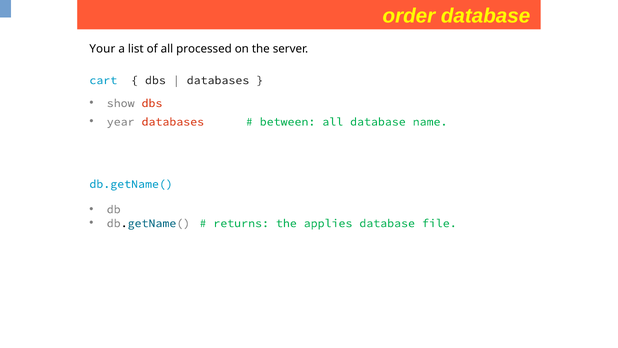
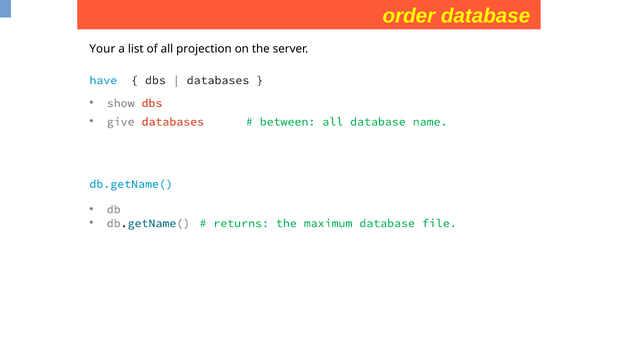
processed: processed -> projection
cart: cart -> have
year: year -> give
applies: applies -> maximum
